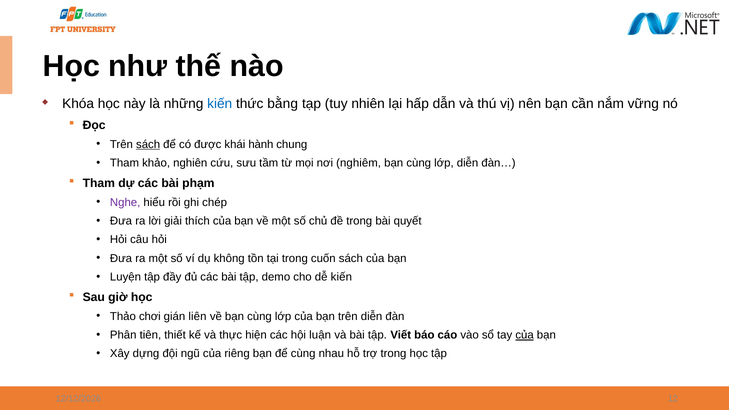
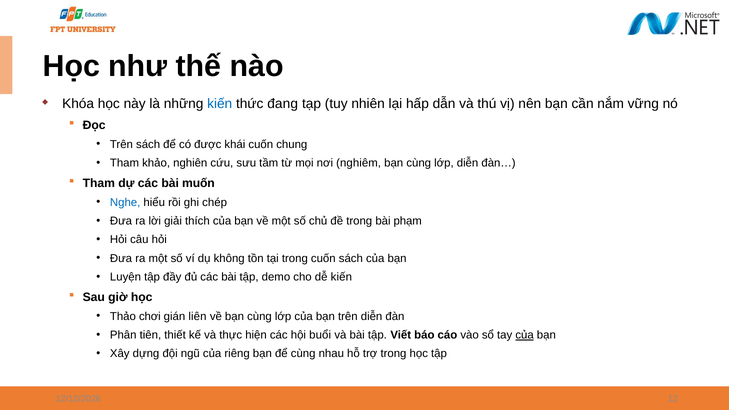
bằng: bằng -> đang
sách at (148, 144) underline: present -> none
khái hành: hành -> cuốn
phạm: phạm -> muốn
Nghe colour: purple -> blue
quyết: quyết -> phạm
luận: luận -> buổi
